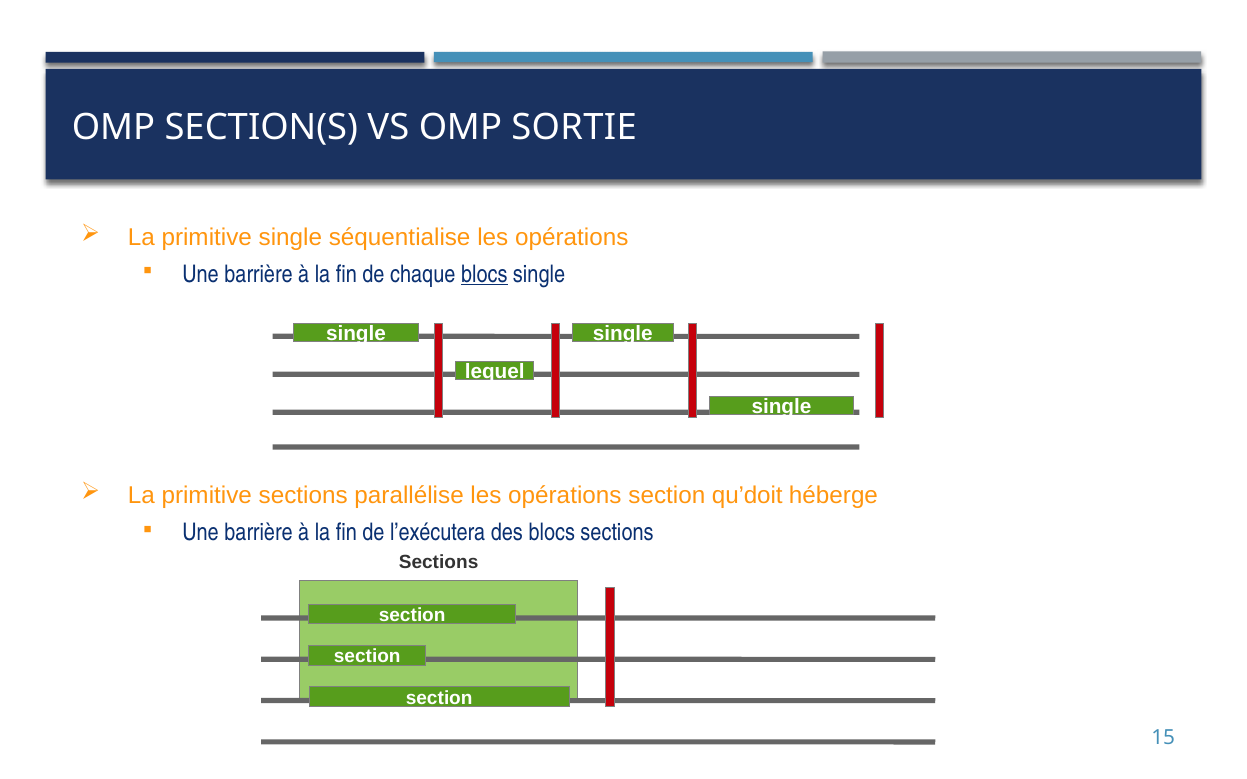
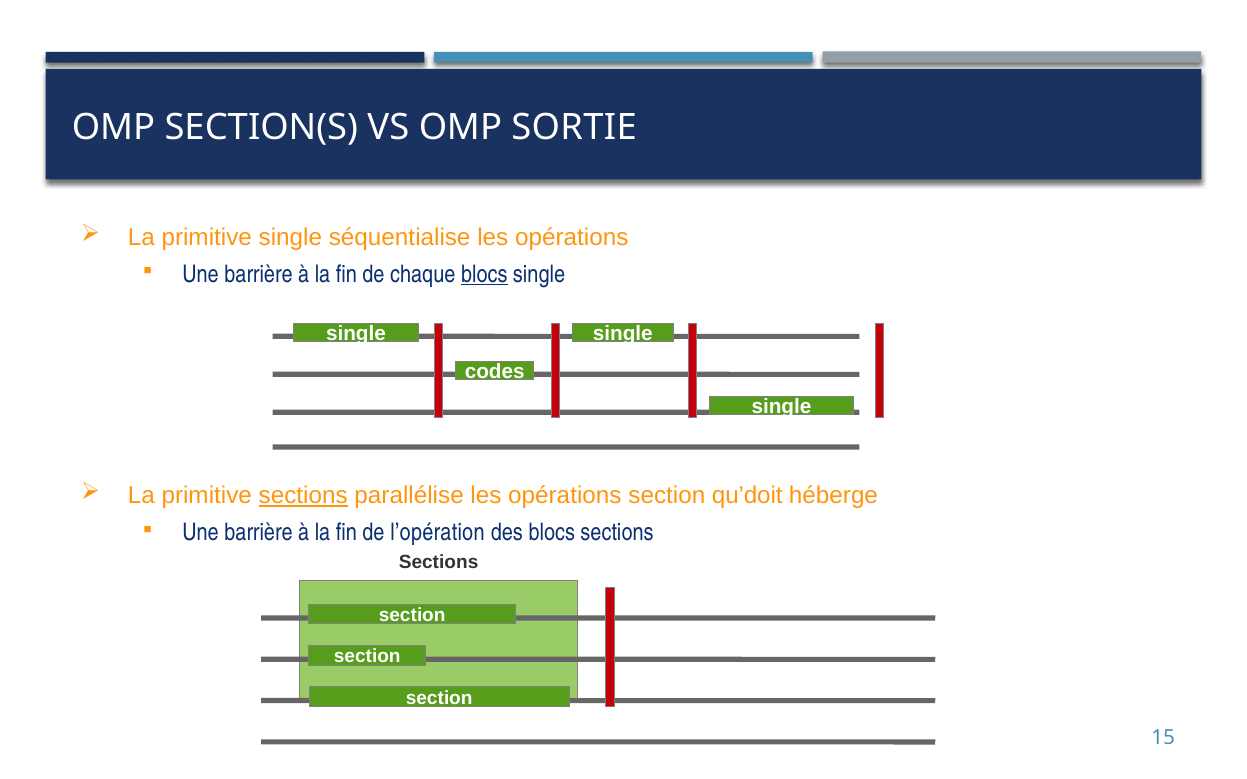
lequel: lequel -> codes
sections at (303, 496) underline: none -> present
l’exécutera: l’exécutera -> l’opération
